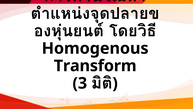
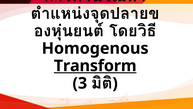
Transform underline: none -> present
